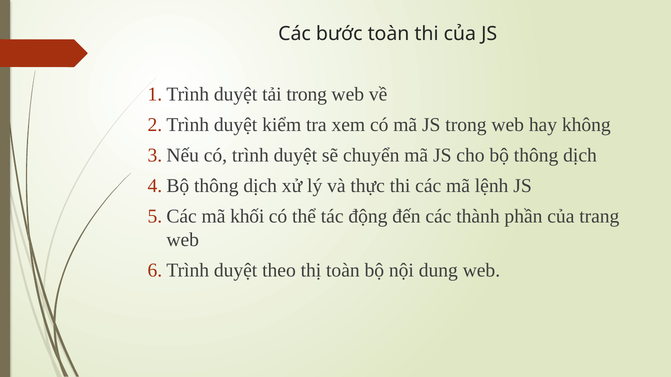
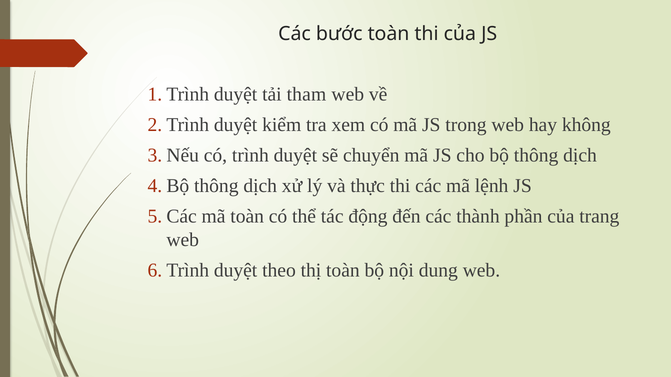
tải trong: trong -> tham
mã khối: khối -> toàn
